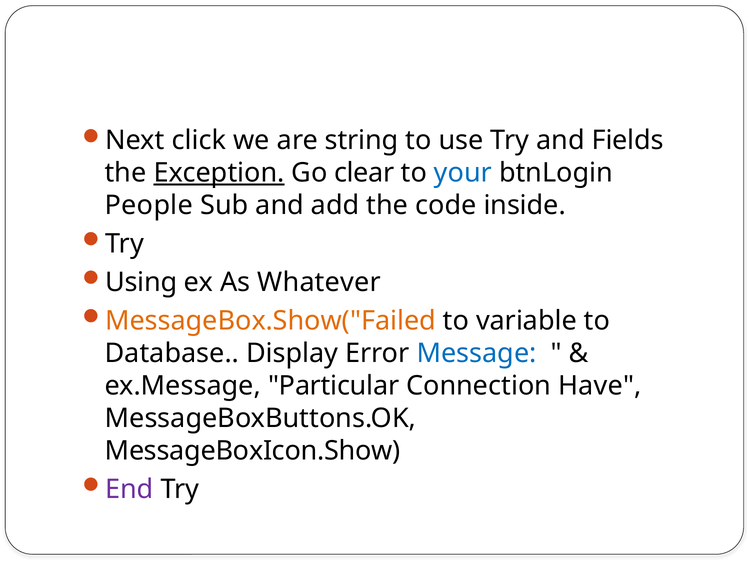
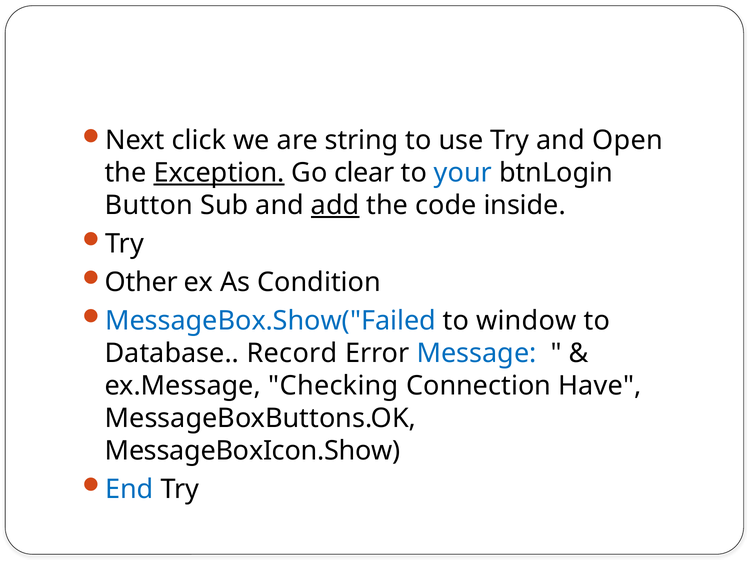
Fields: Fields -> Open
People: People -> Button
add underline: none -> present
Using: Using -> Other
Whatever: Whatever -> Condition
MessageBox.Show("Failed colour: orange -> blue
variable: variable -> window
Display: Display -> Record
Particular: Particular -> Checking
End colour: purple -> blue
